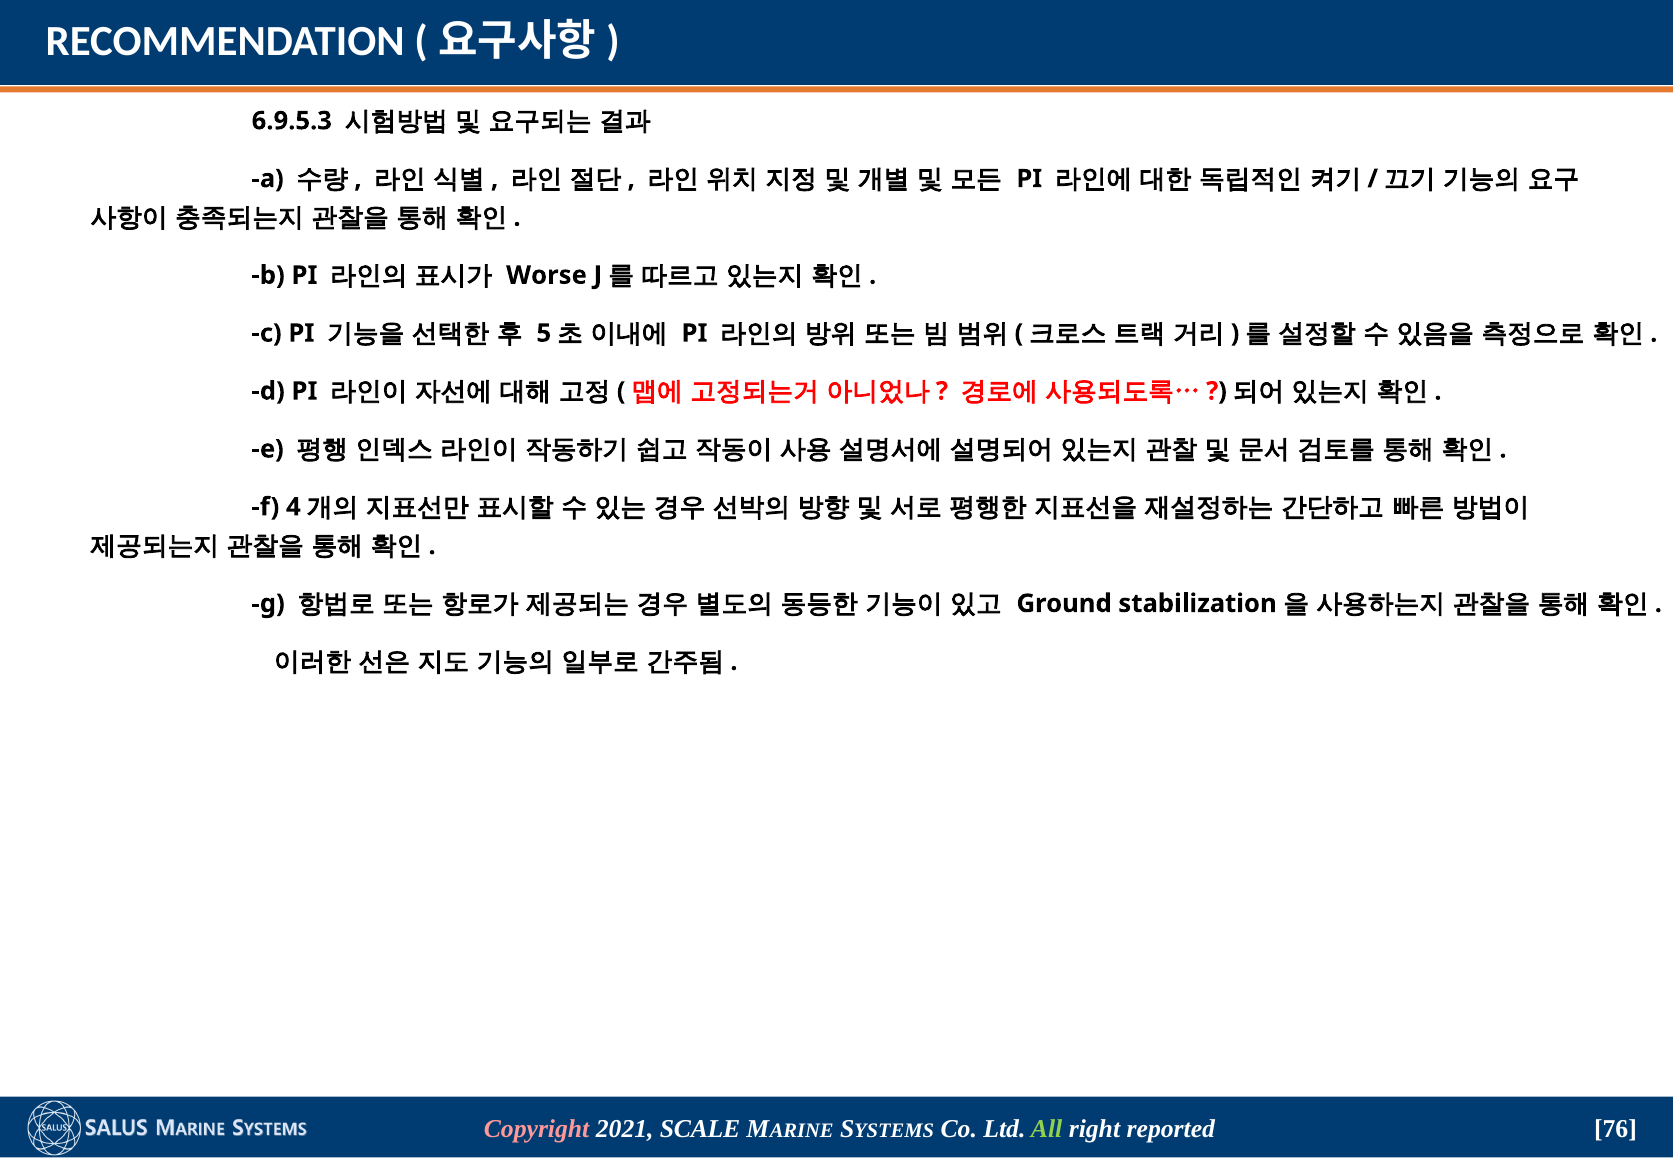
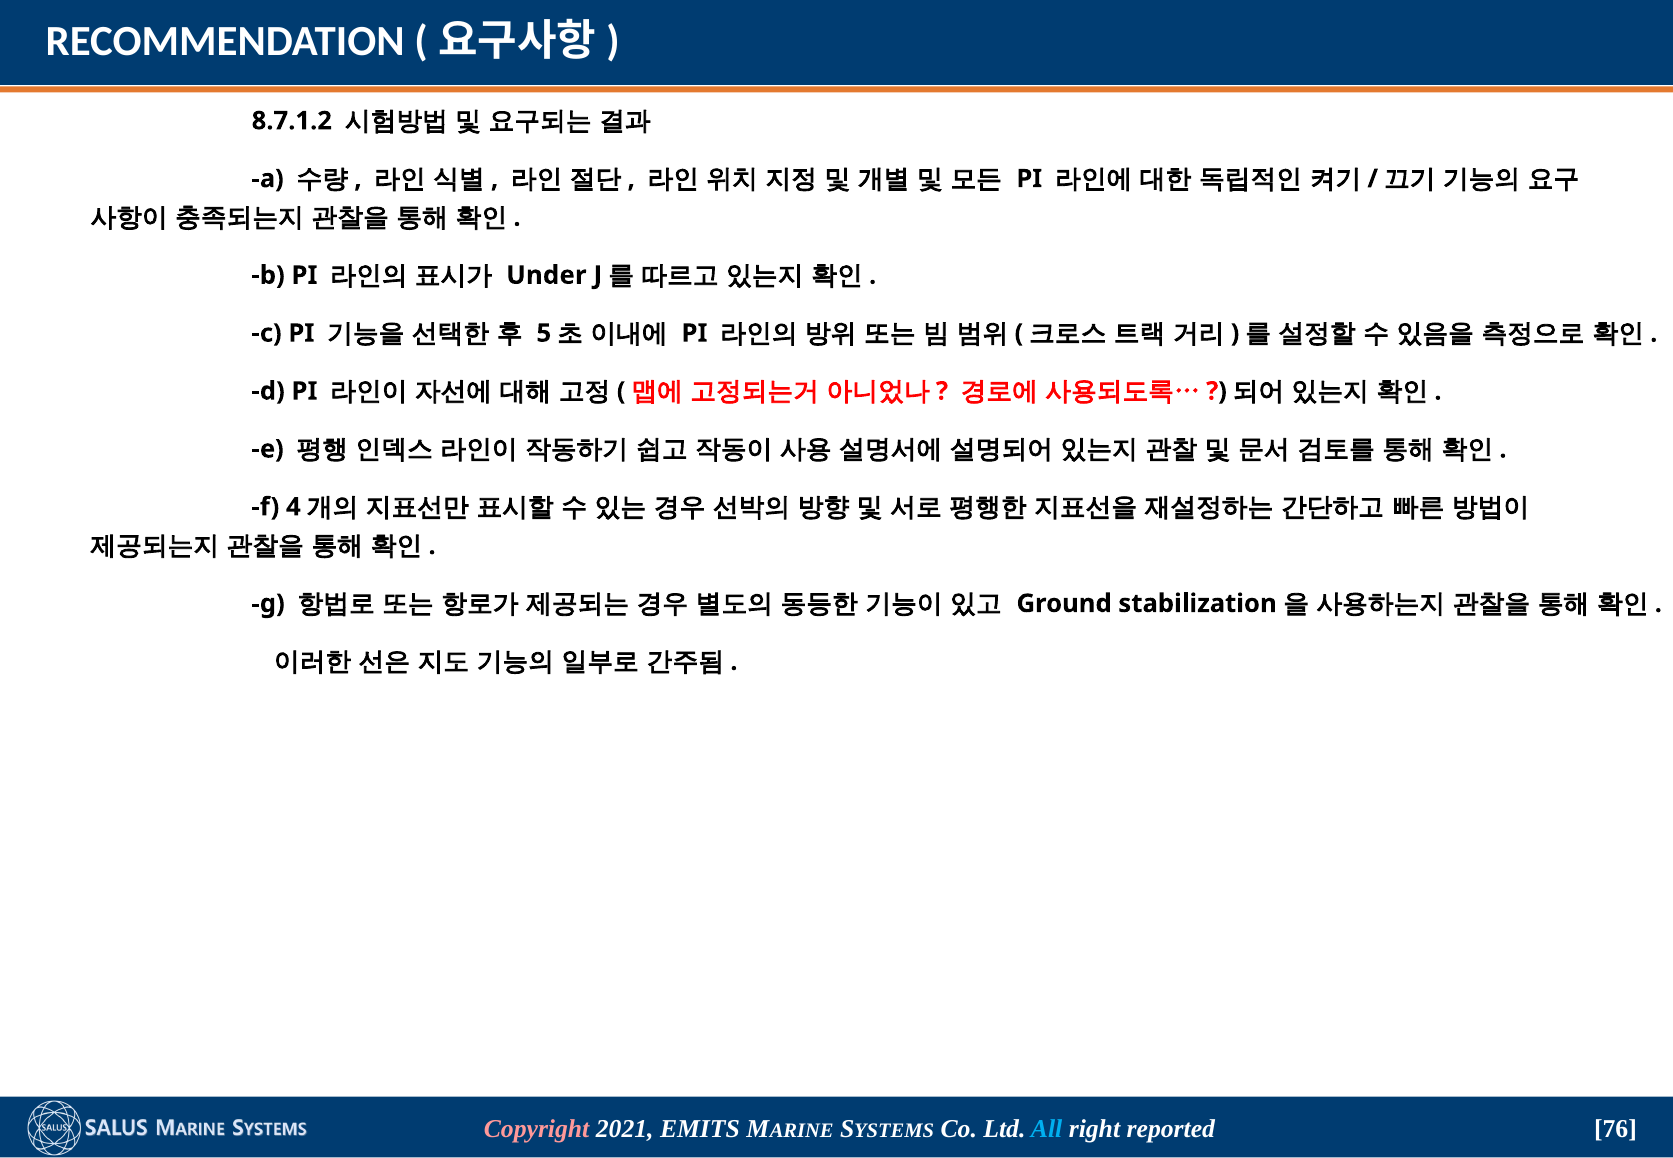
6.9.5.3: 6.9.5.3 -> 8.7.1.2
Worse: Worse -> Under
SCALE: SCALE -> EMITS
All colour: light green -> light blue
